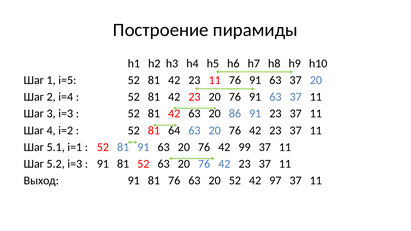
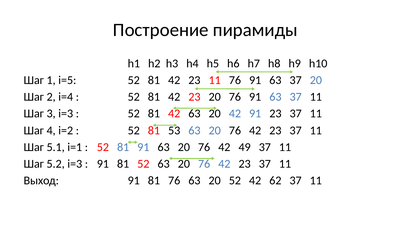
20 86: 86 -> 42
64: 64 -> 53
99: 99 -> 49
97: 97 -> 62
